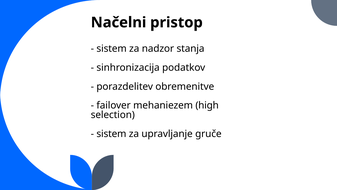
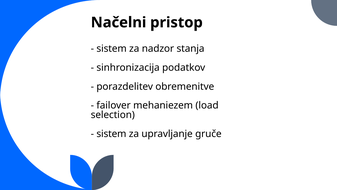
high: high -> load
